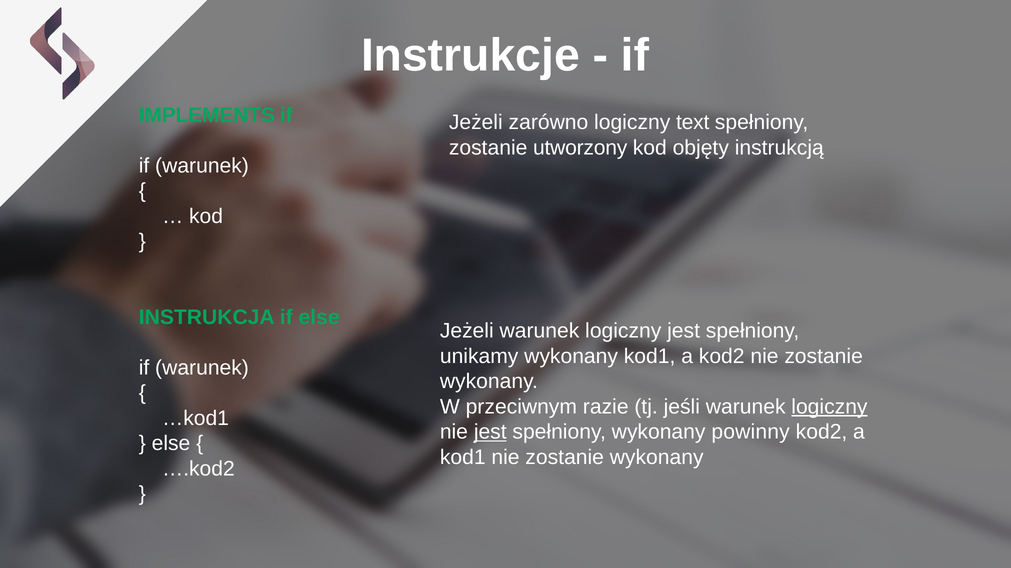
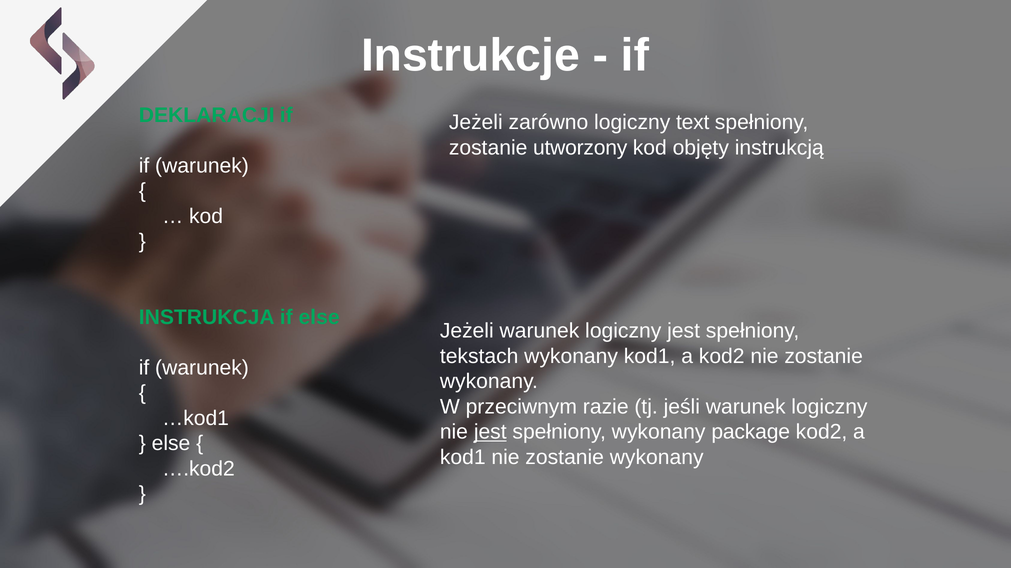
IMPLEMENTS: IMPLEMENTS -> DEKLARACJI
unikamy: unikamy -> tekstach
logiczny at (829, 407) underline: present -> none
powinny: powinny -> package
